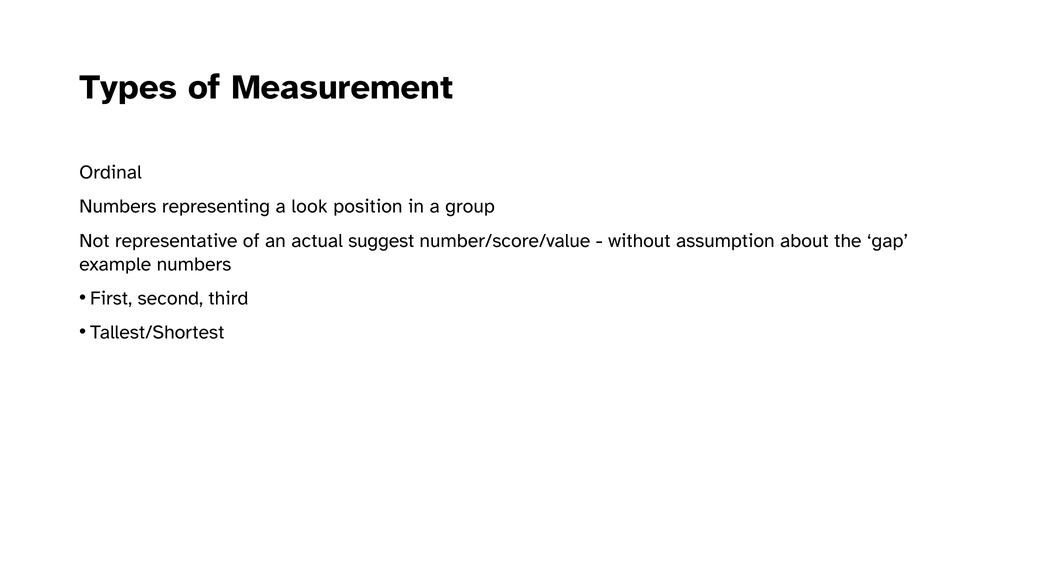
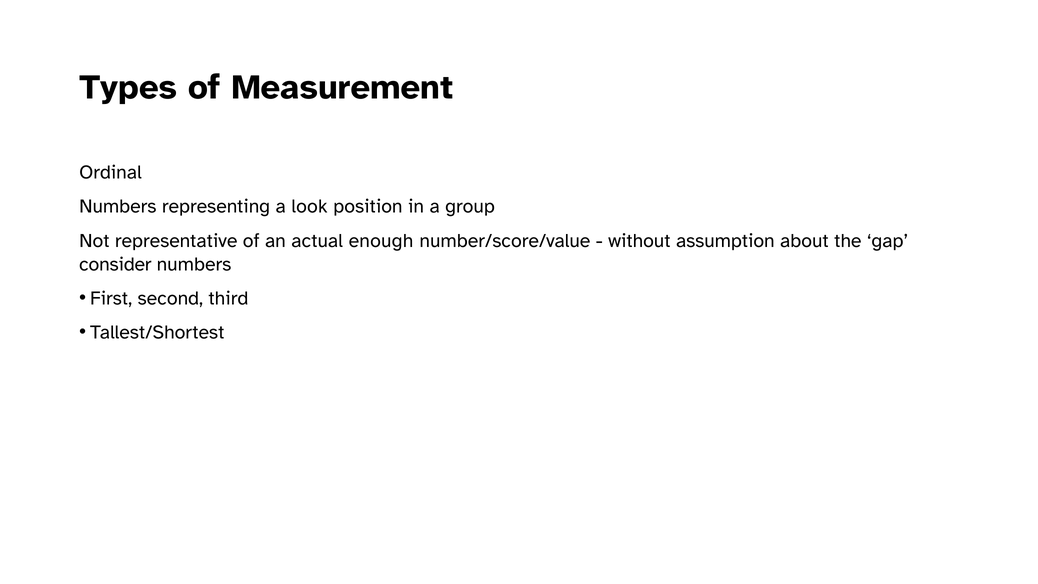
suggest: suggest -> enough
example: example -> consider
